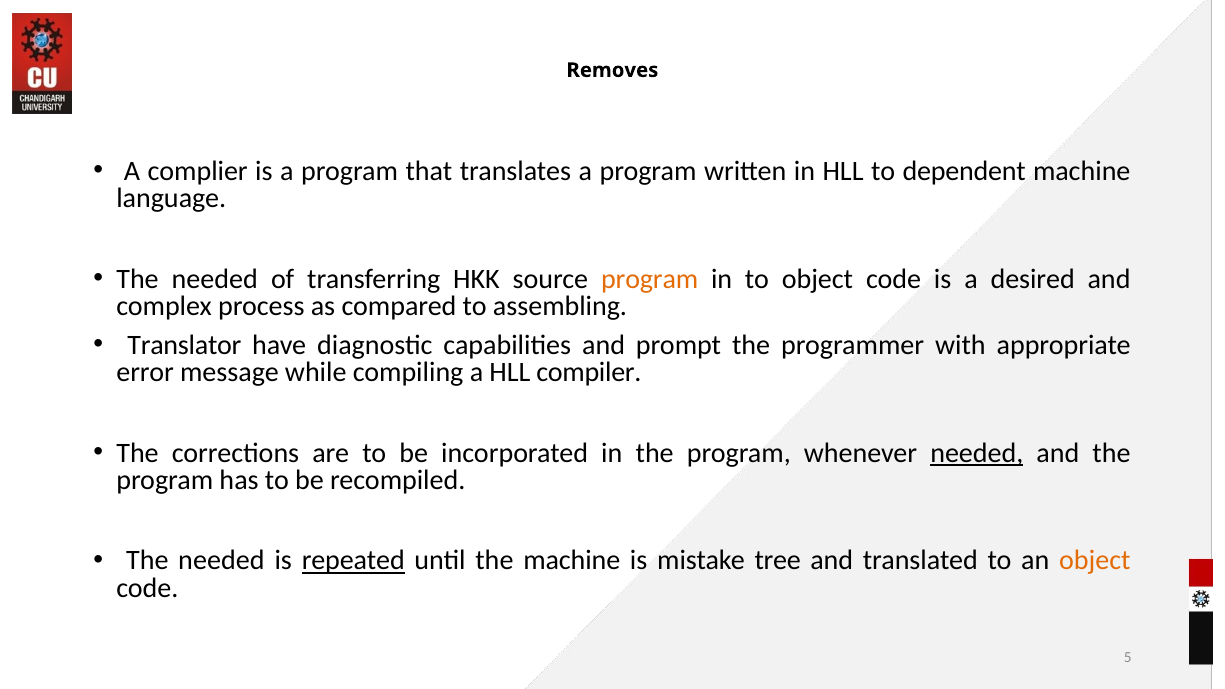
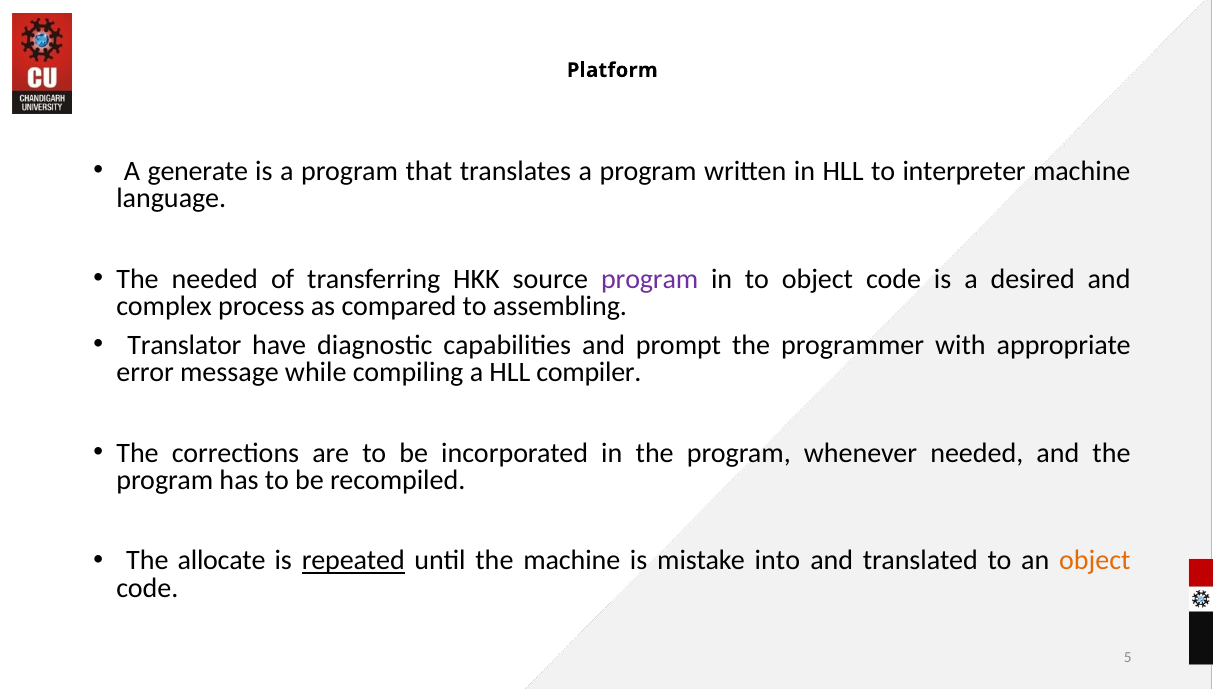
Removes: Removes -> Platform
complier: complier -> generate
dependent: dependent -> interpreter
program at (650, 279) colour: orange -> purple
needed at (977, 453) underline: present -> none
needed at (221, 561): needed -> allocate
tree: tree -> into
